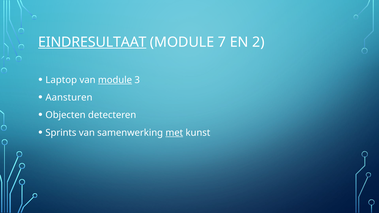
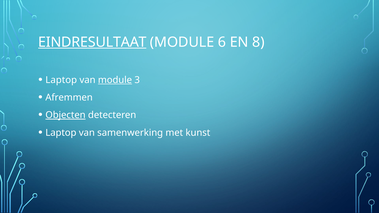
7: 7 -> 6
2: 2 -> 8
Aansturen: Aansturen -> Afremmen
Objecten underline: none -> present
Sprints at (61, 133): Sprints -> Laptop
met underline: present -> none
